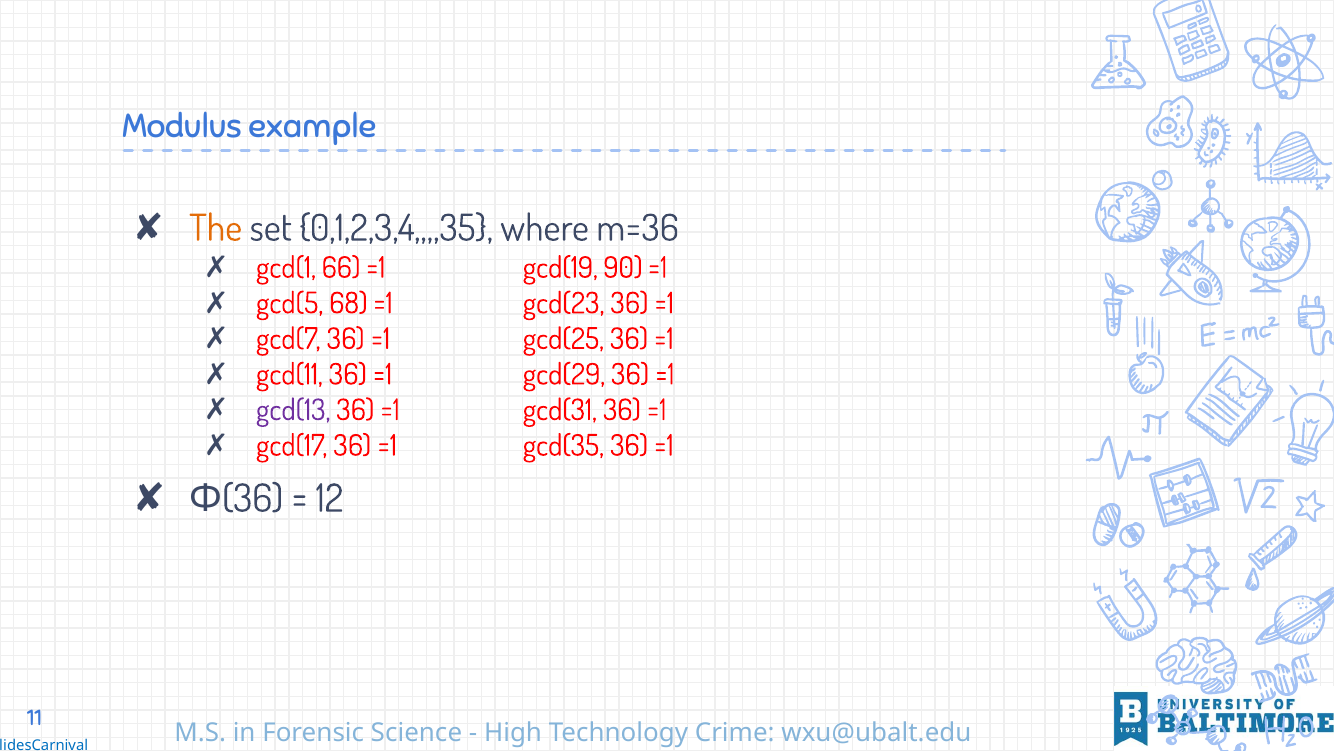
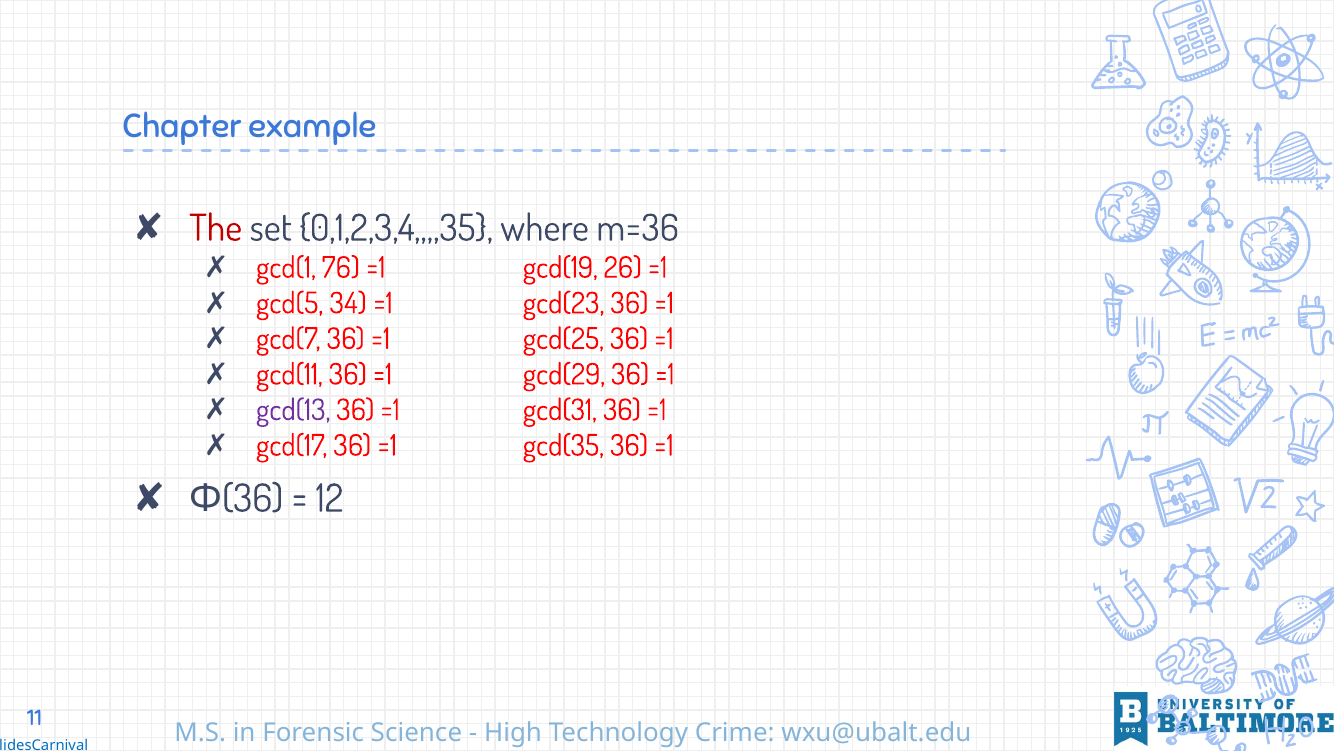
Modulus: Modulus -> Chapter
The colour: orange -> red
66: 66 -> 76
90: 90 -> 26
68: 68 -> 34
